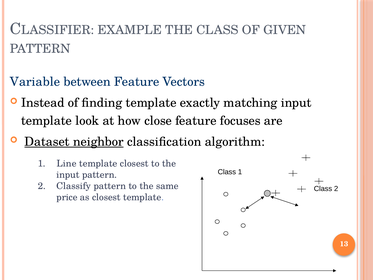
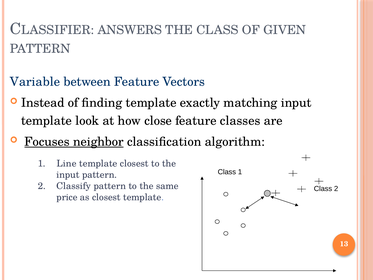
EXAMPLE: EXAMPLE -> ANSWERS
focuses: focuses -> classes
Dataset: Dataset -> Focuses
